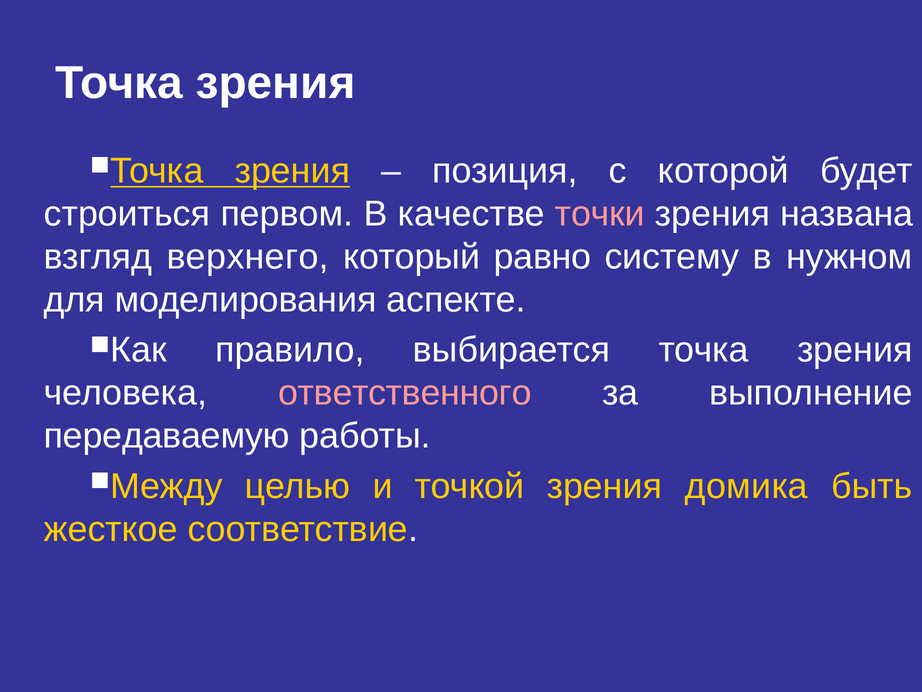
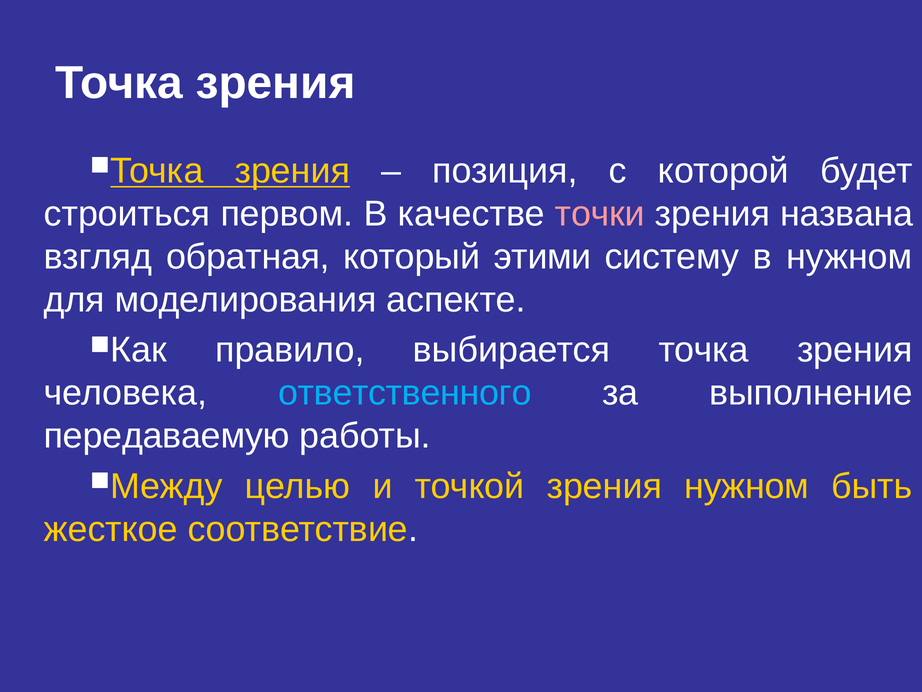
верхнего: верхнего -> обратная
равно: равно -> этими
ответственного colour: pink -> light blue
зрения домика: домика -> нужном
